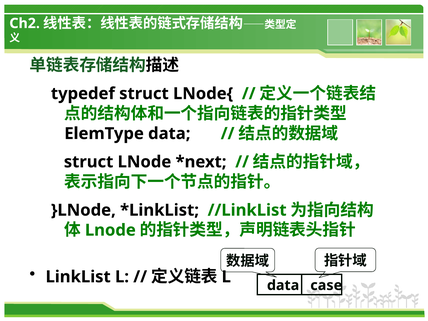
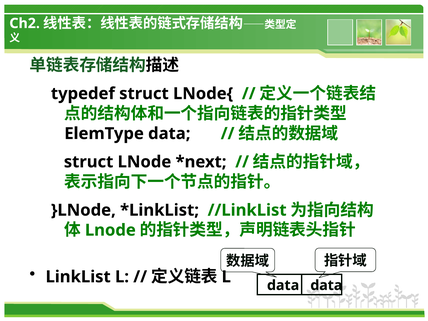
data case: case -> data
